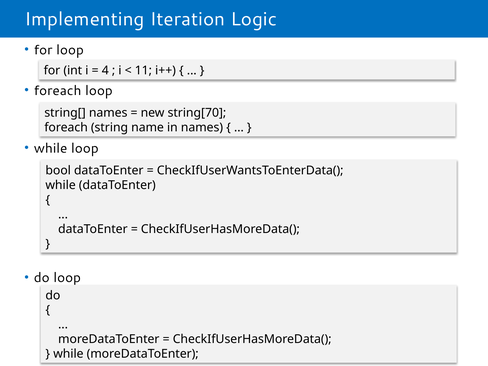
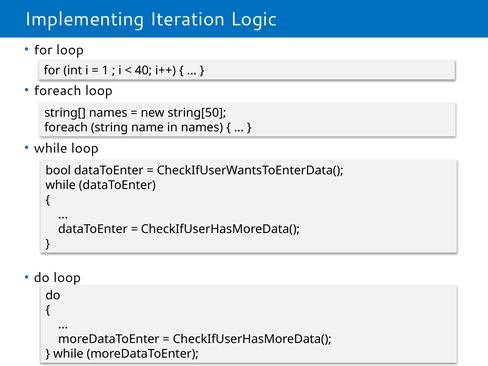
4: 4 -> 1
11: 11 -> 40
string[70: string[70 -> string[50
